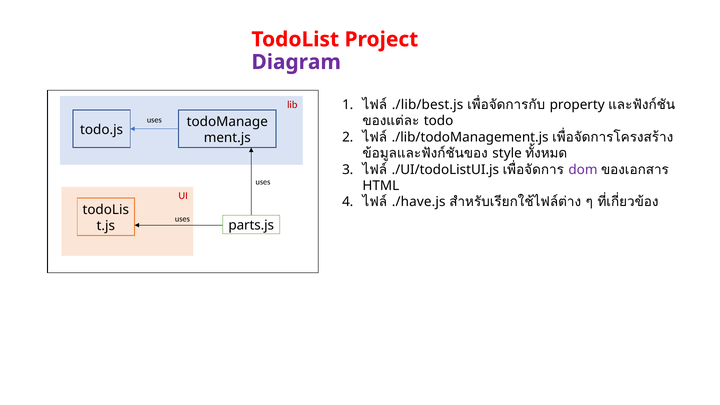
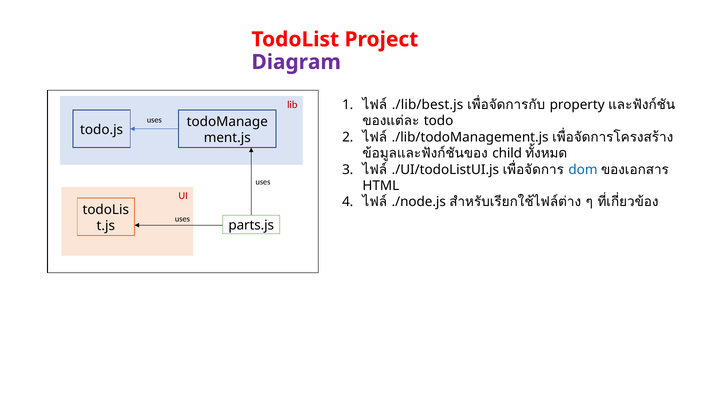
style: style -> child
dom colour: purple -> blue
./have.js: ./have.js -> ./node.js
